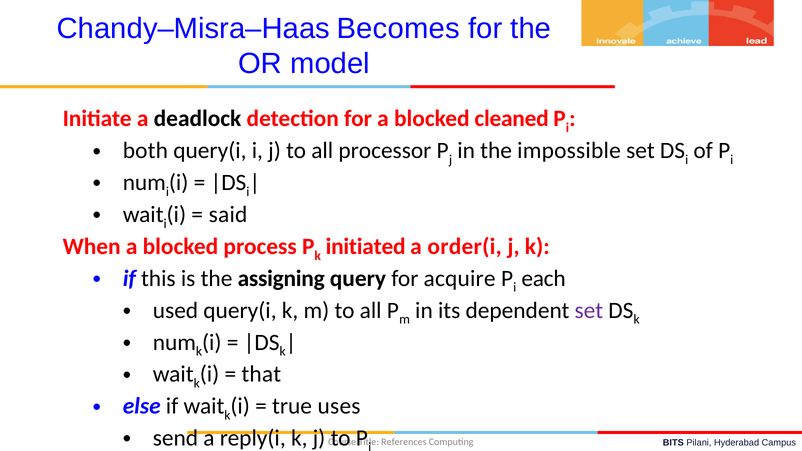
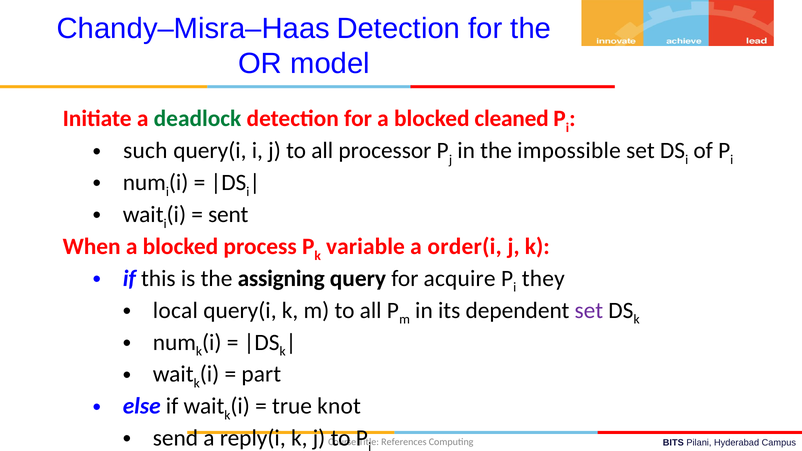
Chandy–Misra–Haas Becomes: Becomes -> Detection
deadlock colour: black -> green
both: both -> such
said: said -> sent
initiated: initiated -> variable
each: each -> they
used: used -> local
that: that -> part
uses: uses -> knot
